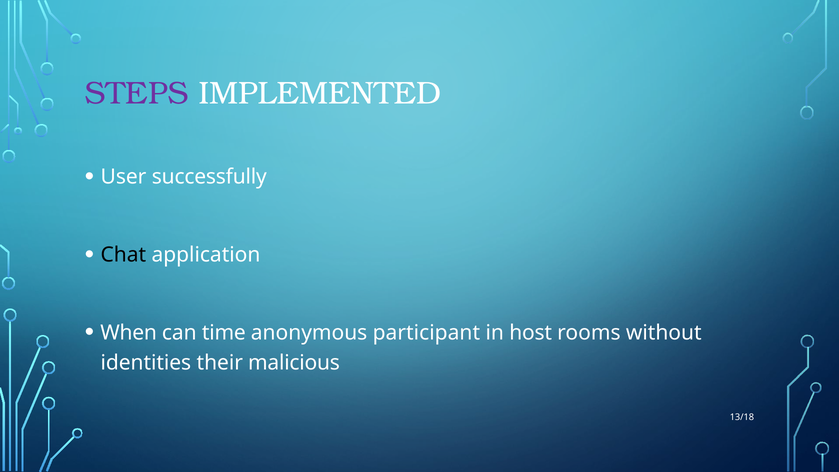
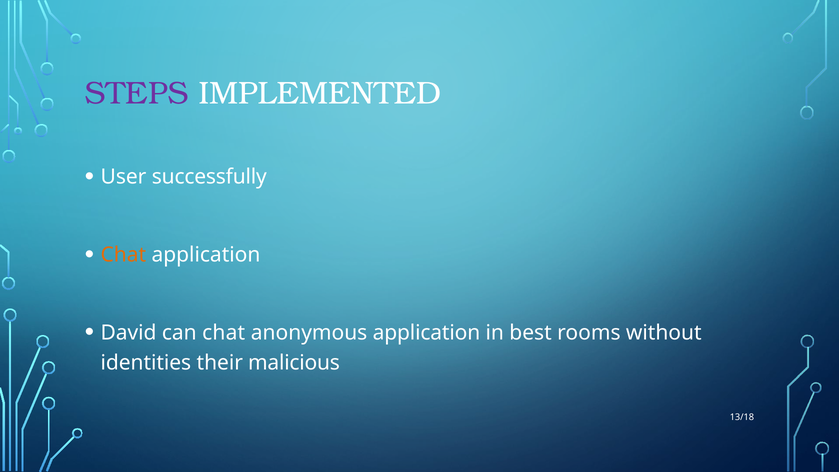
Chat at (123, 255) colour: black -> orange
When: When -> David
can time: time -> chat
anonymous participant: participant -> application
host: host -> best
